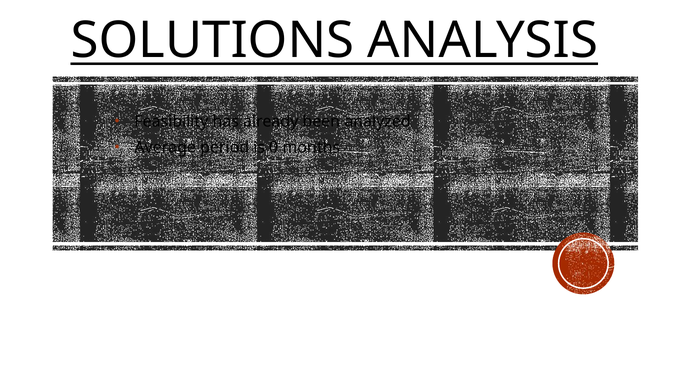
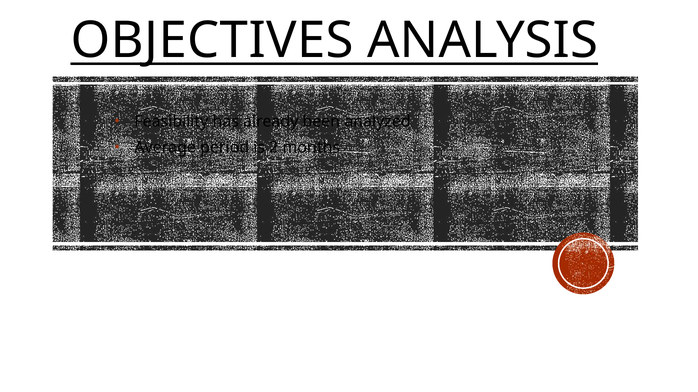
SOLUTIONS: SOLUTIONS -> OBJECTIVES
0: 0 -> 2
